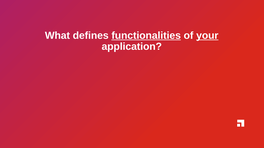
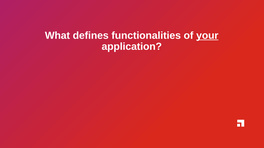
functionalities underline: present -> none
